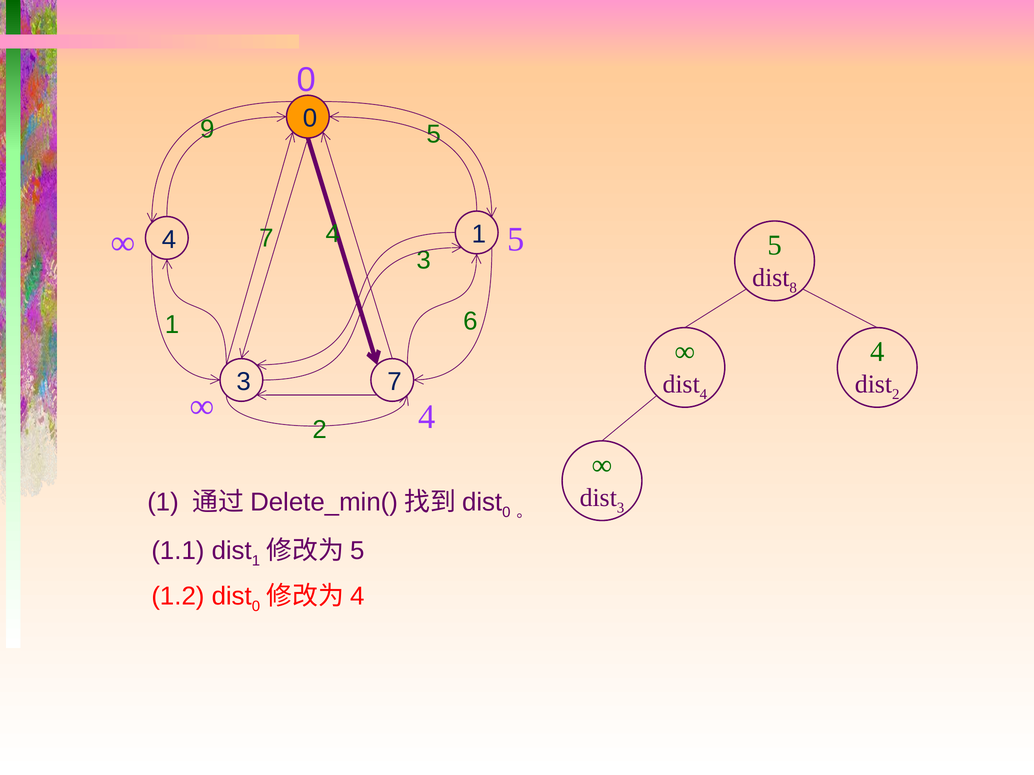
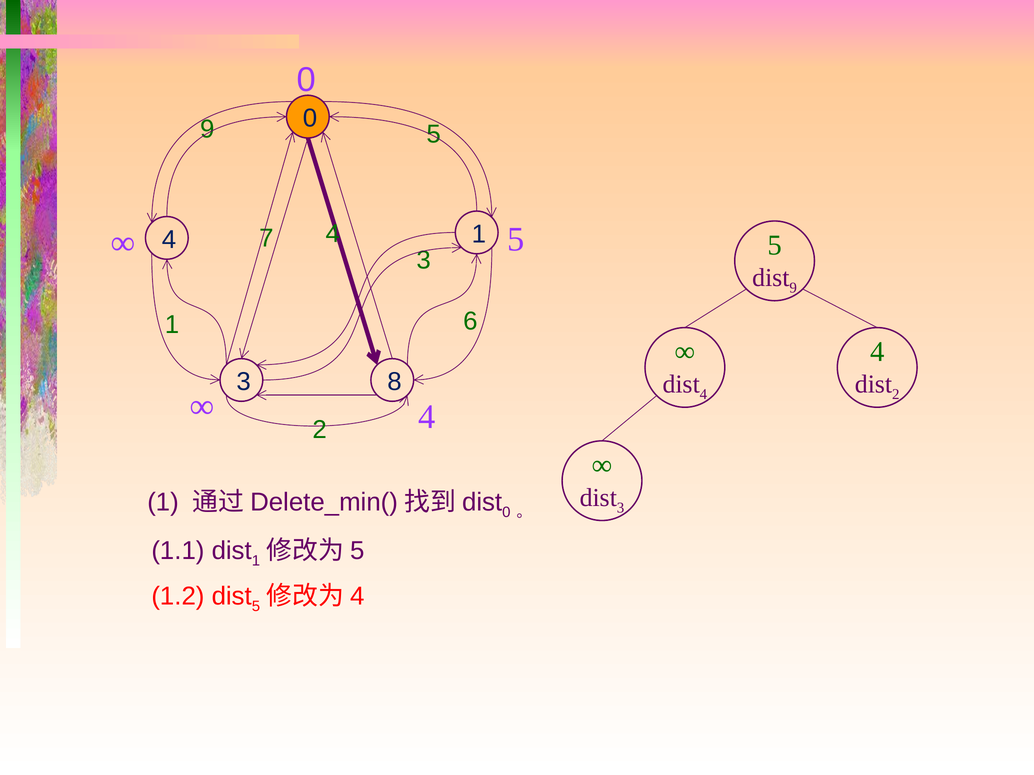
8 at (793, 288): 8 -> 9
3 7: 7 -> 8
0 at (256, 607): 0 -> 5
